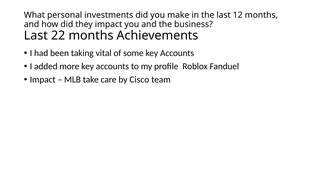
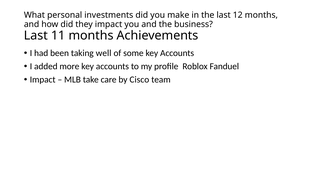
22: 22 -> 11
vital: vital -> well
